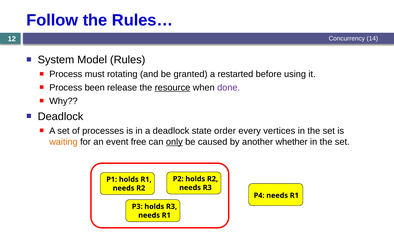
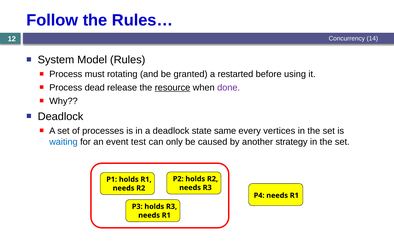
been: been -> dead
order: order -> same
waiting colour: orange -> blue
free: free -> test
only underline: present -> none
whether: whether -> strategy
